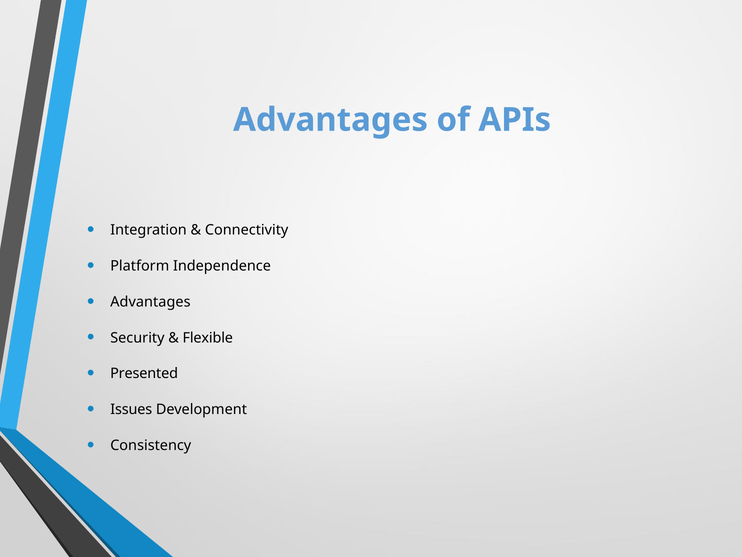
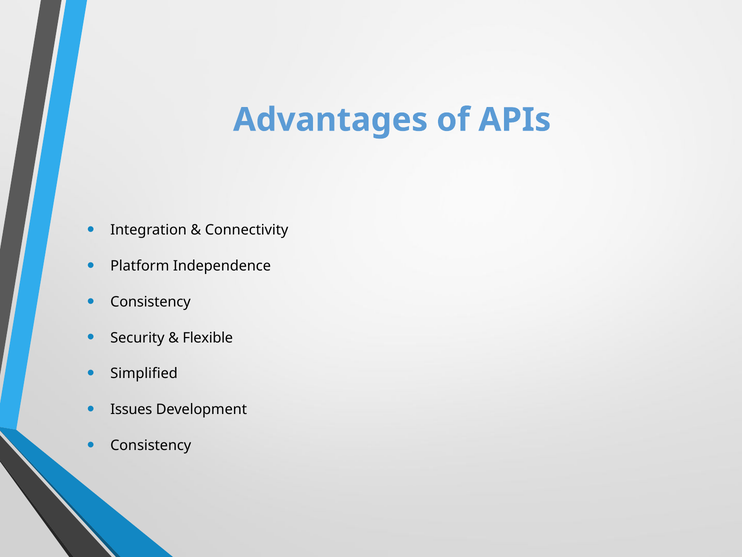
Advantages at (150, 302): Advantages -> Consistency
Presented: Presented -> Simplified
